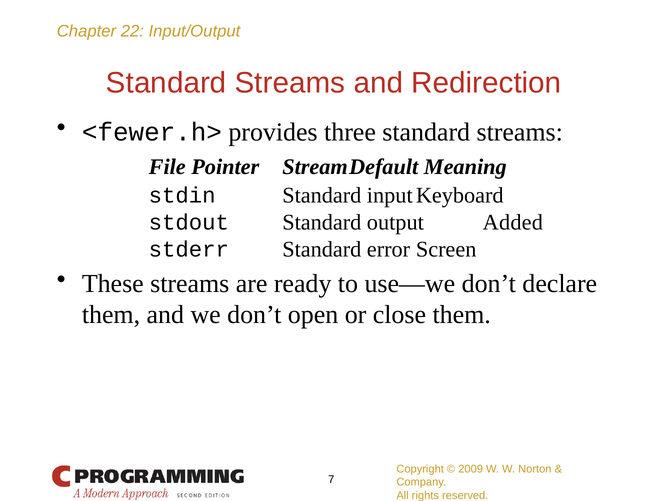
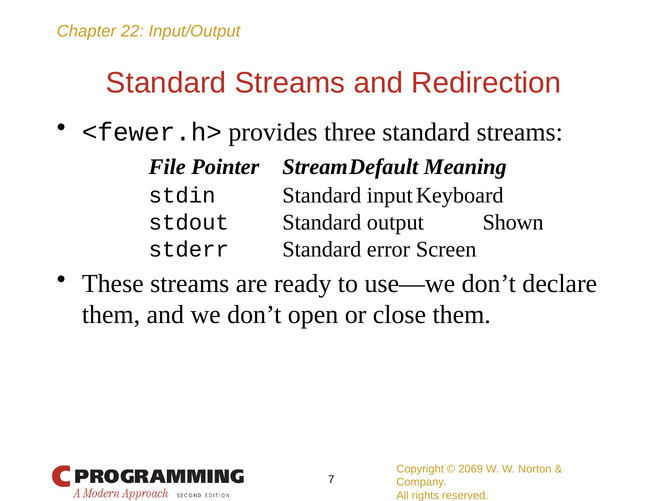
Added: Added -> Shown
2009: 2009 -> 2069
